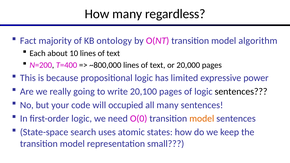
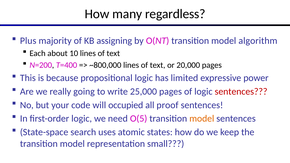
Fact: Fact -> Plus
ontology: ontology -> assigning
20,100: 20,100 -> 25,000
sentences at (241, 92) colour: black -> red
all many: many -> proof
O(0: O(0 -> O(5
